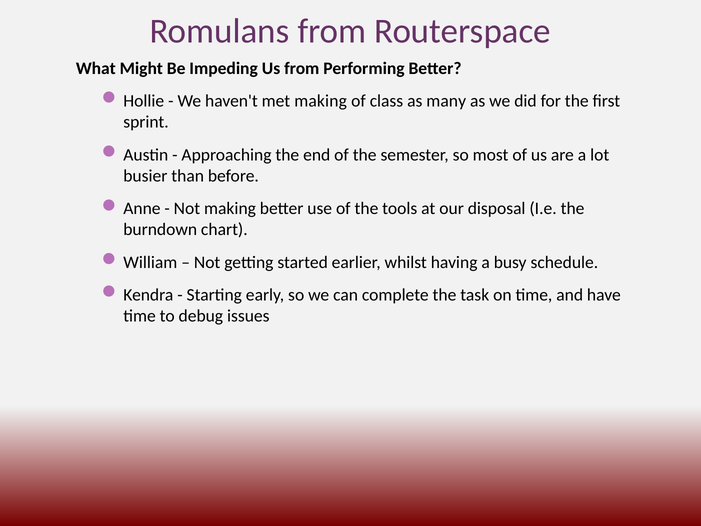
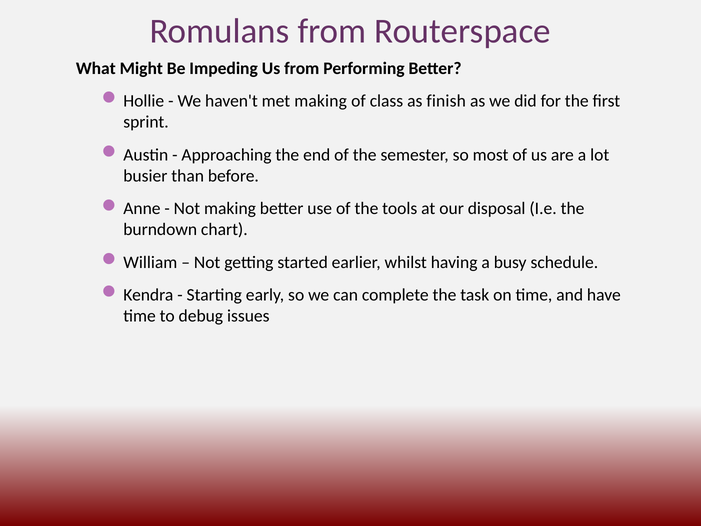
many: many -> finish
